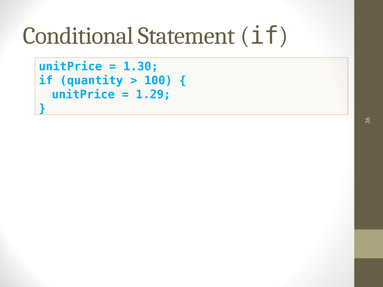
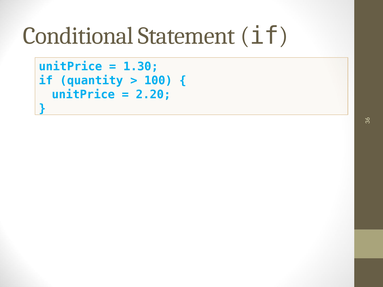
1.29: 1.29 -> 2.20
